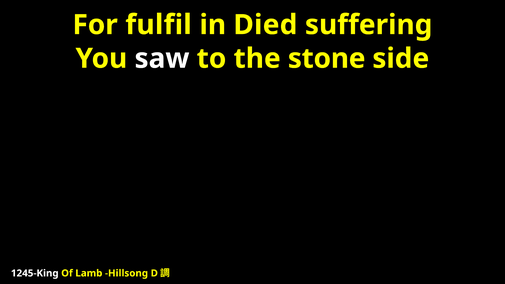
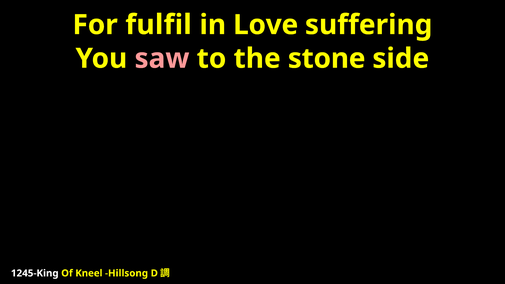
Died: Died -> Love
saw colour: white -> pink
Lamb: Lamb -> Kneel
